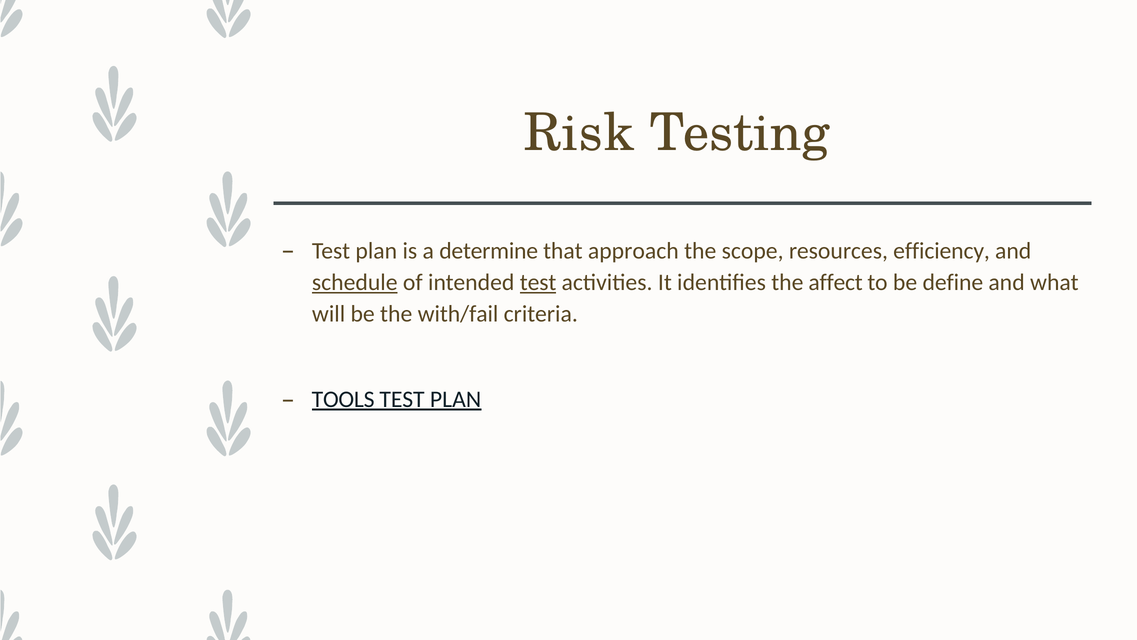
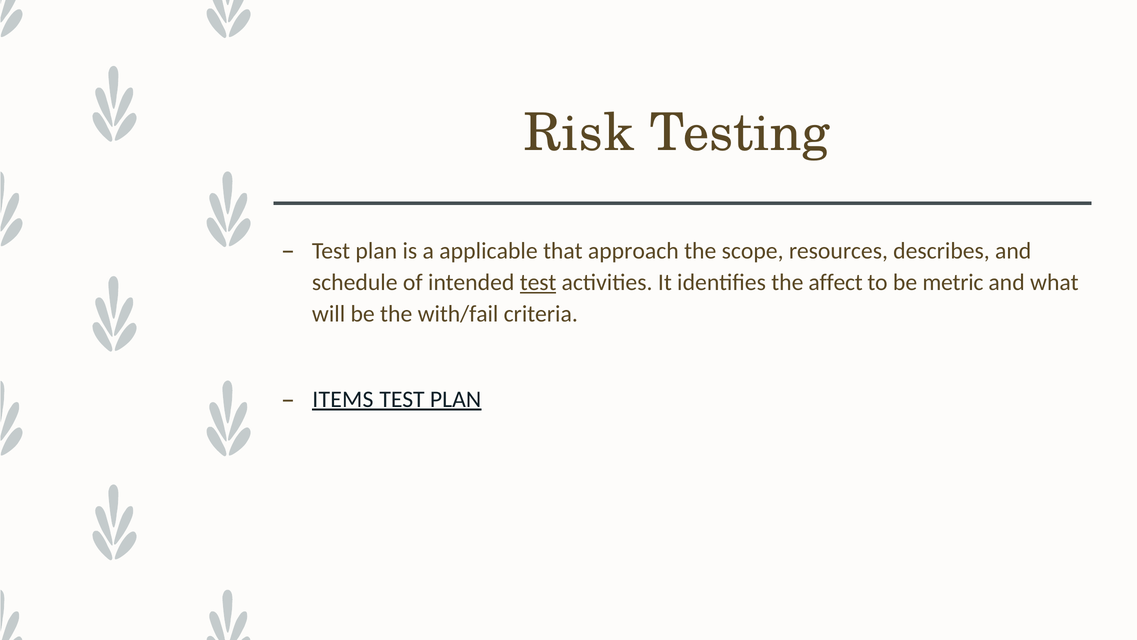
determine: determine -> applicable
efficiency: efficiency -> describes
schedule underline: present -> none
define: define -> metric
TOOLS: TOOLS -> ITEMS
